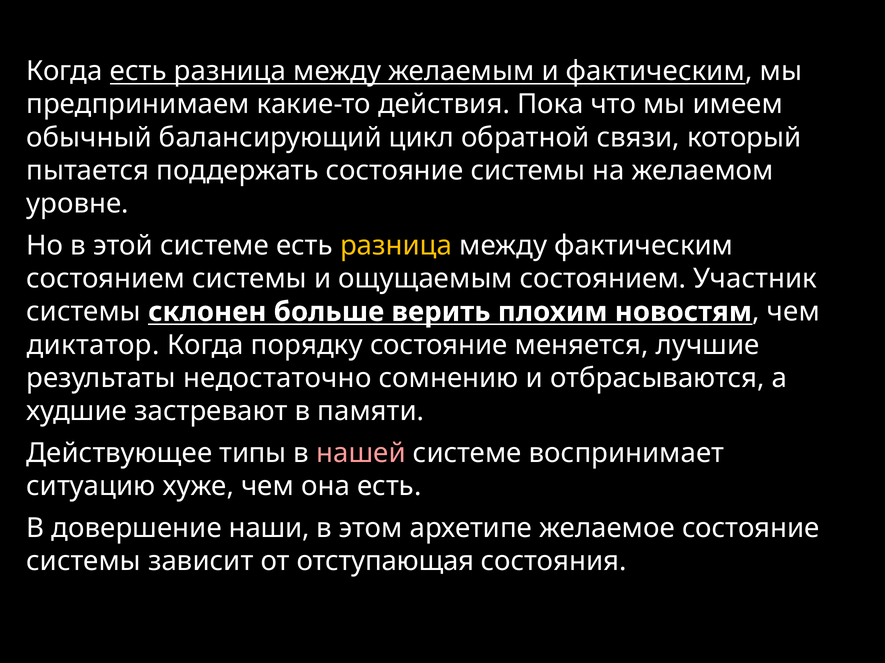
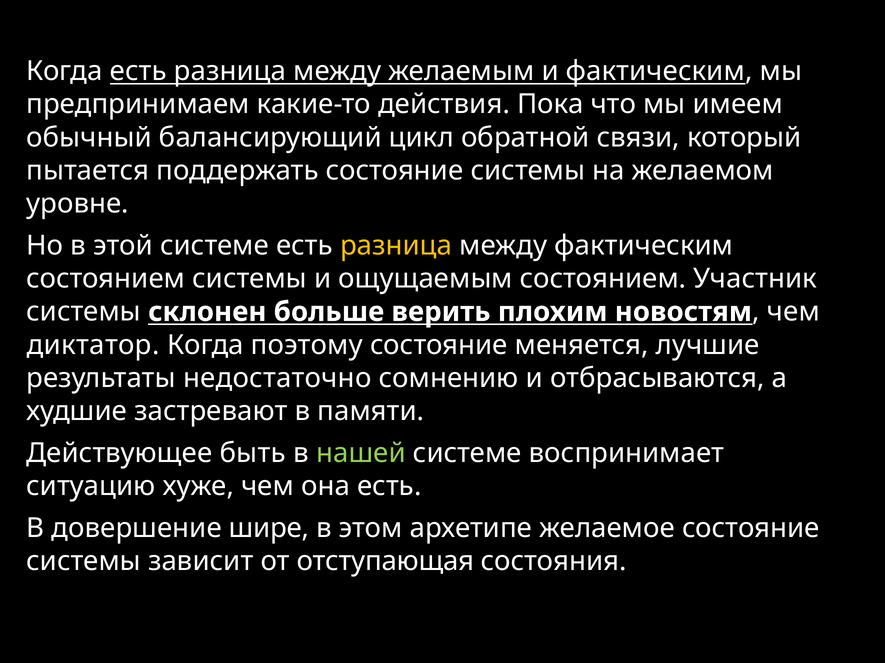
порядку: порядку -> поэтому
типы: типы -> быть
нашей colour: pink -> light green
наши: наши -> шире
